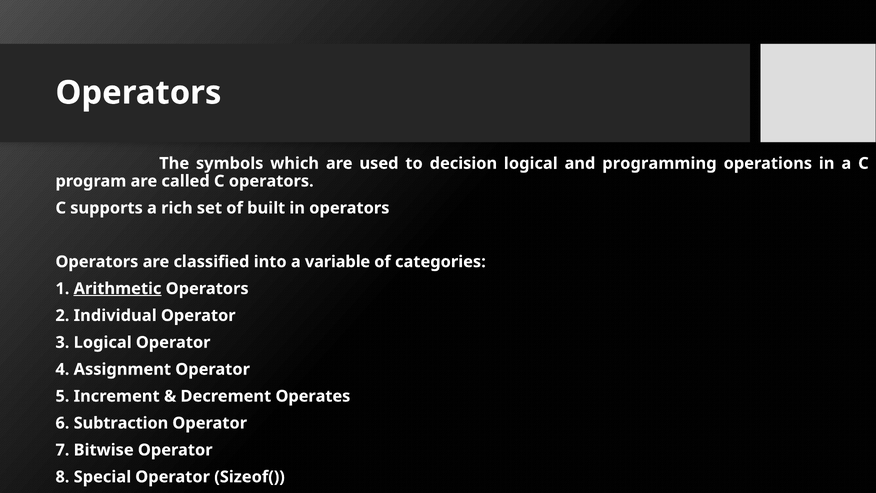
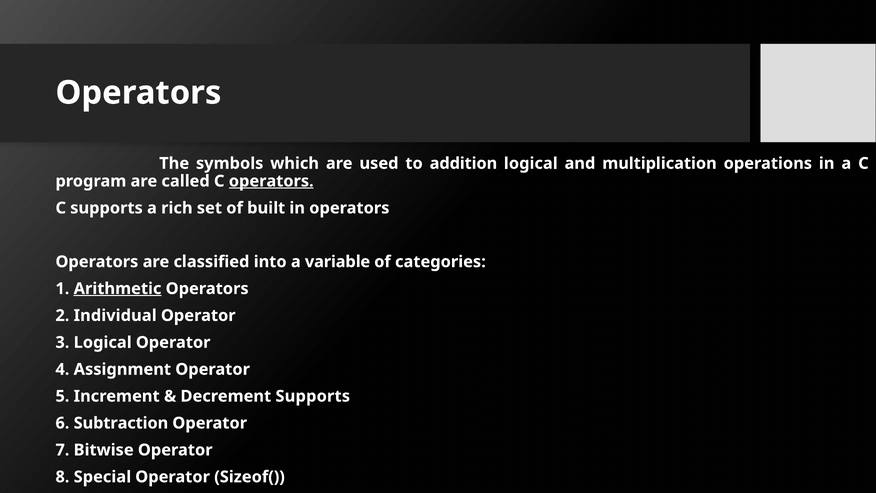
decision: decision -> addition
programming: programming -> multiplication
operators at (271, 181) underline: none -> present
Decrement Operates: Operates -> Supports
